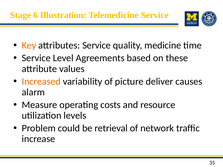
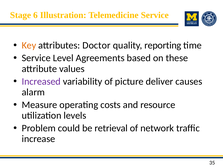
attributes Service: Service -> Doctor
medicine: medicine -> reporting
Increased colour: orange -> purple
